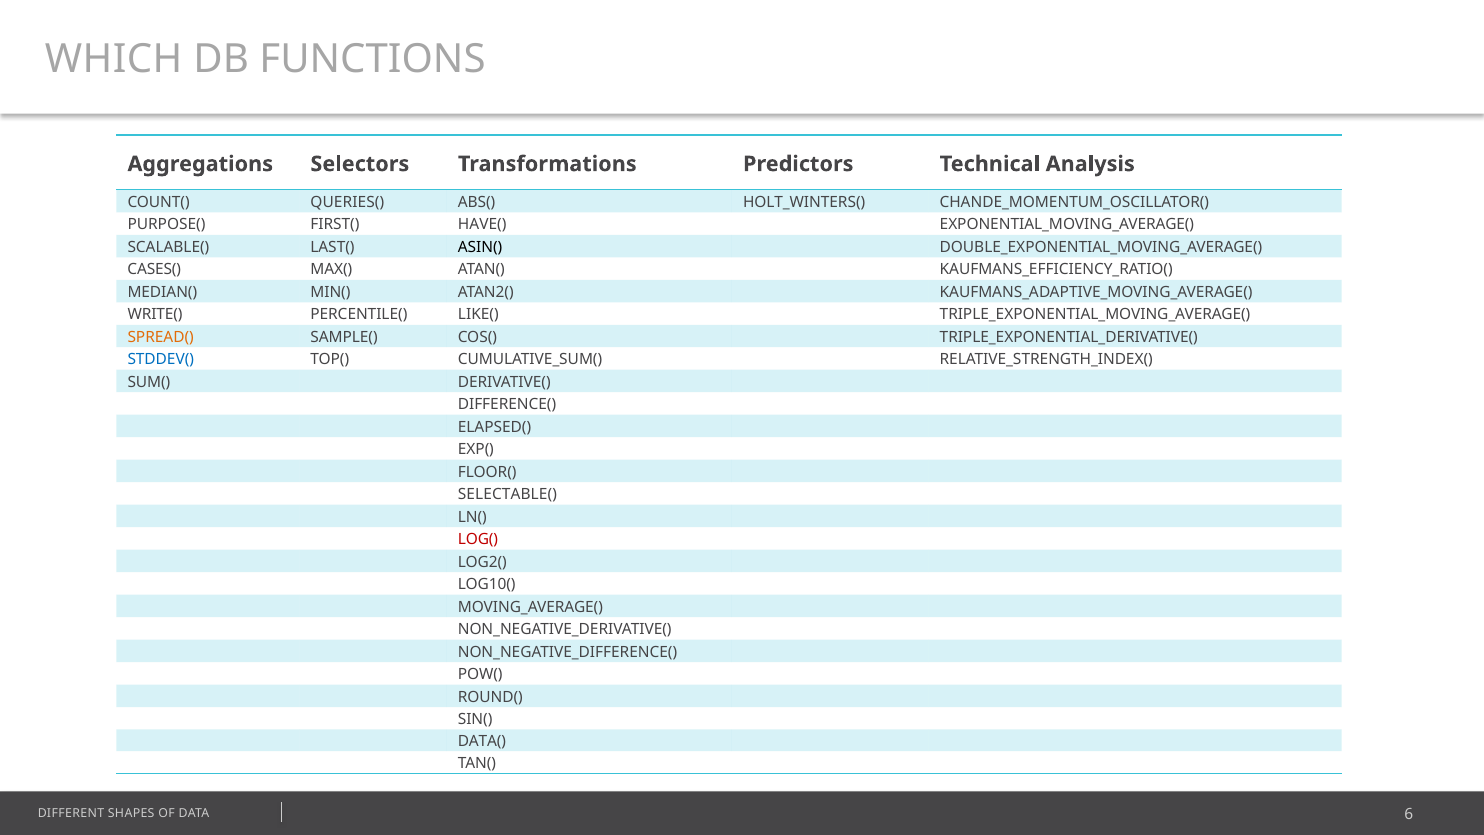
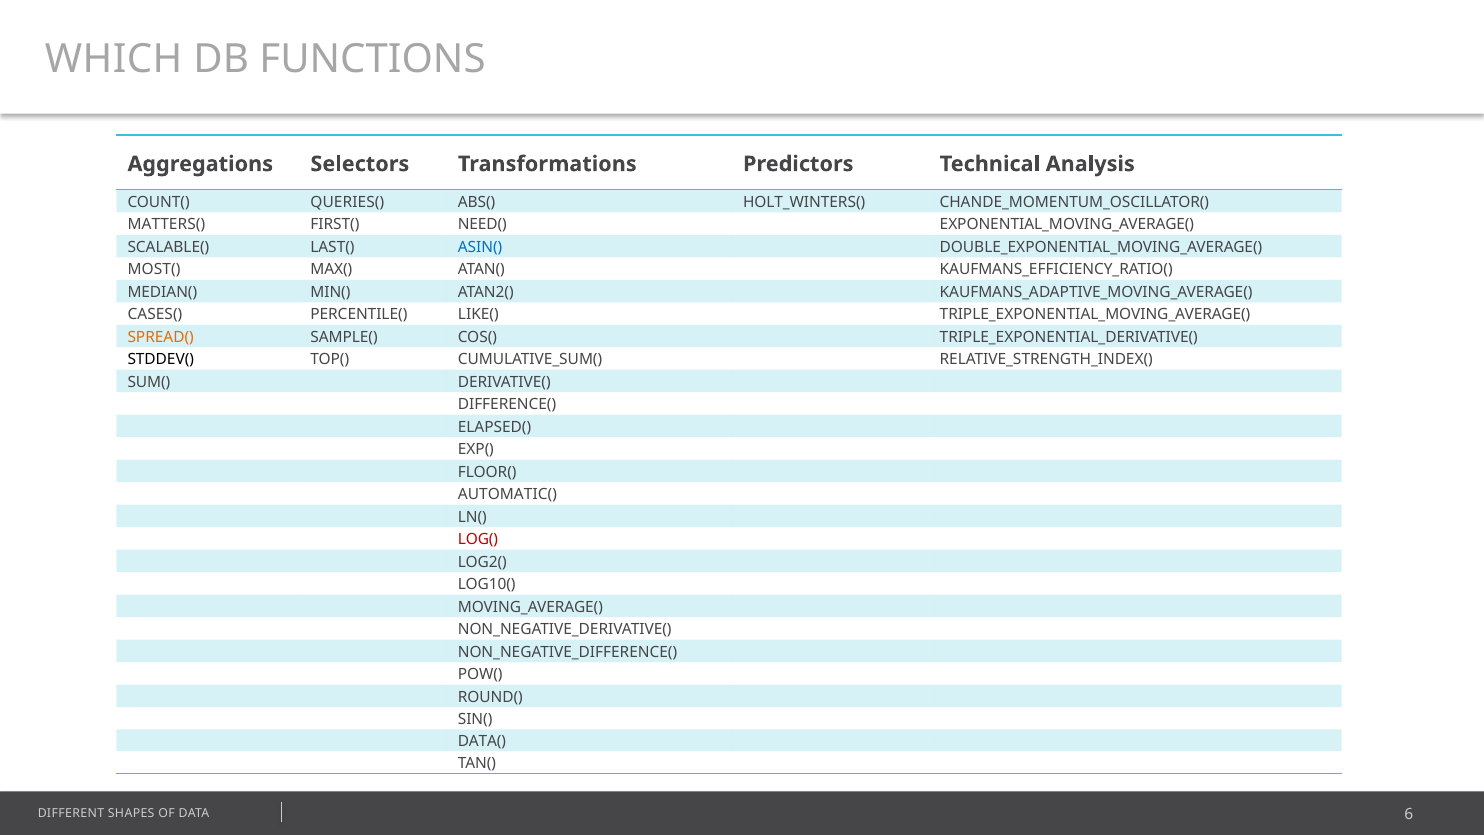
PURPOSE(: PURPOSE( -> MATTERS(
HAVE(: HAVE( -> NEED(
ASIN( colour: black -> blue
CASES(: CASES( -> MOST(
WRITE(: WRITE( -> CASES(
STDDEV( colour: blue -> black
SELECTABLE(: SELECTABLE( -> AUTOMATIC(
